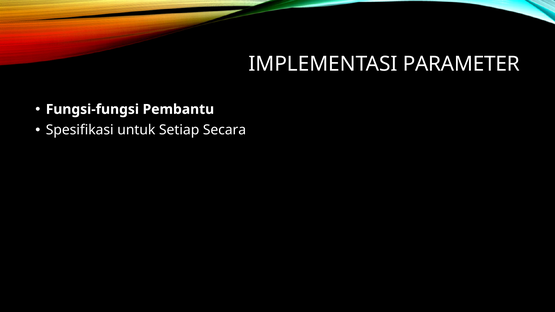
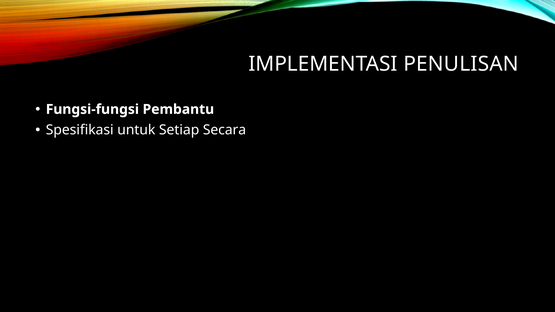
PARAMETER: PARAMETER -> PENULISAN
